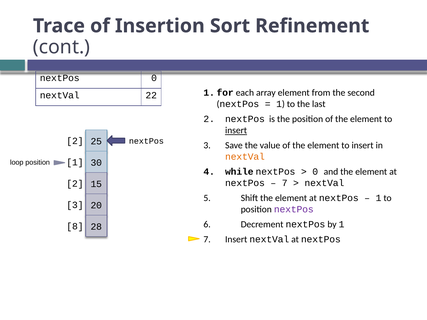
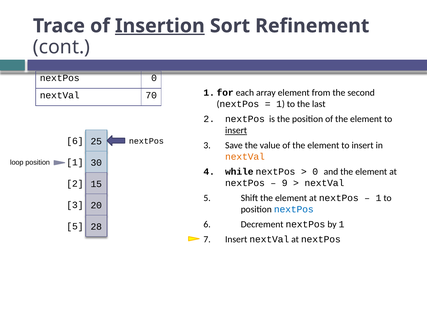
Insertion underline: none -> present
22: 22 -> 70
2 at (75, 141): 2 -> 6
7 at (285, 183): 7 -> 9
nextPos at (294, 210) colour: purple -> blue
8 at (75, 227): 8 -> 5
